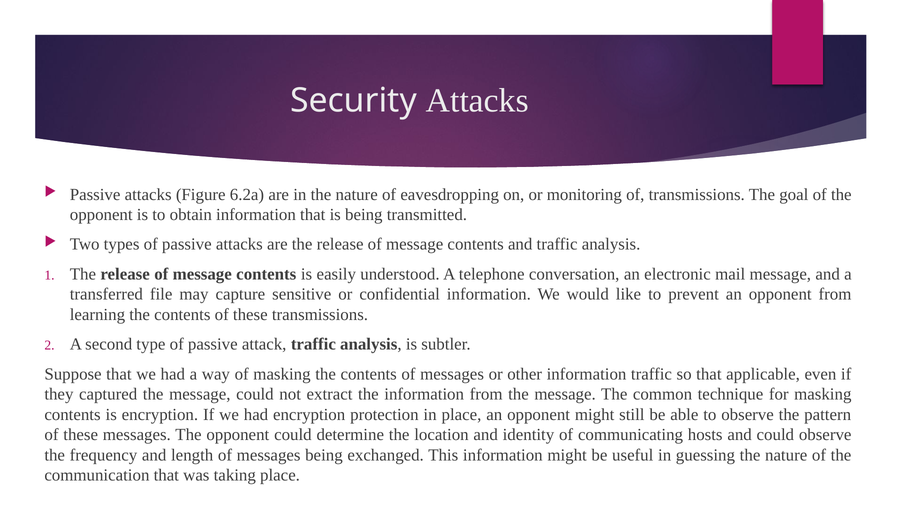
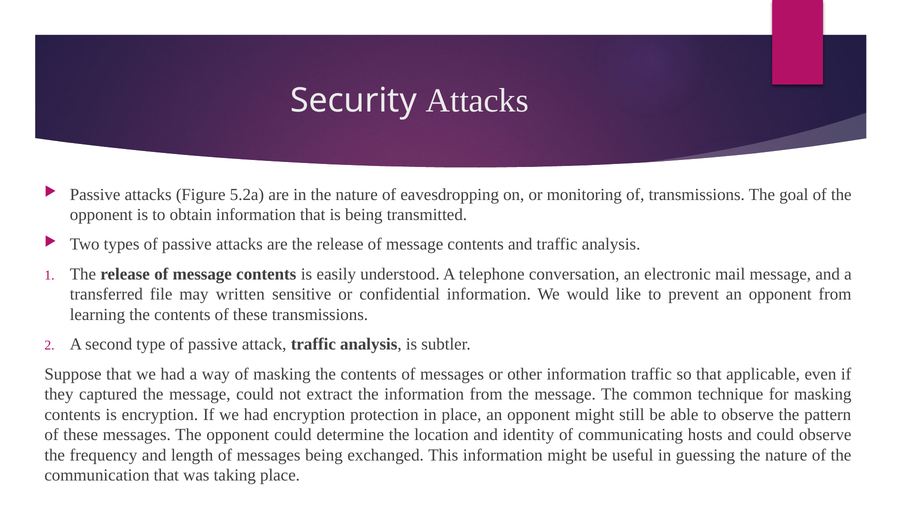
6.2a: 6.2a -> 5.2a
capture: capture -> written
